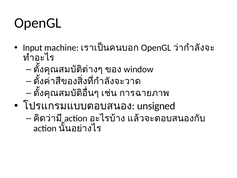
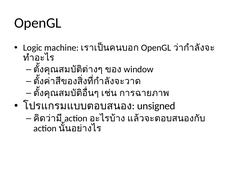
Input: Input -> Logic
